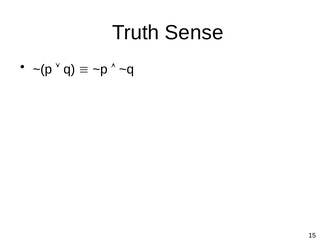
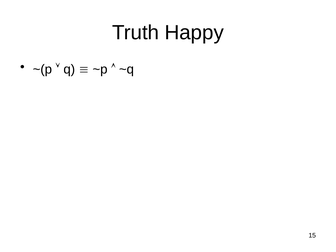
Sense: Sense -> Happy
